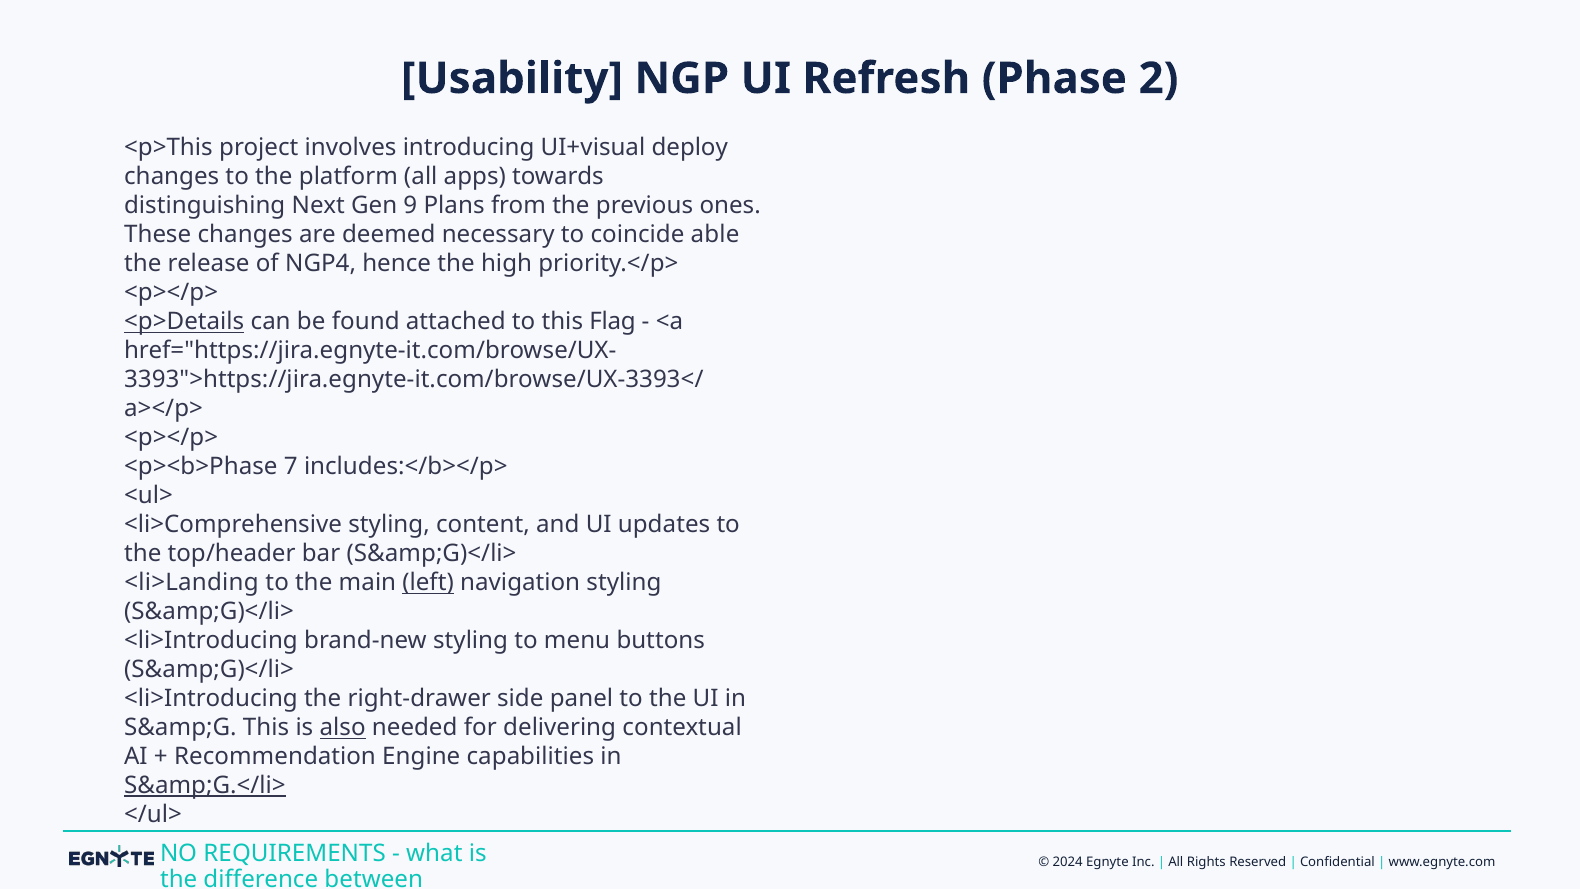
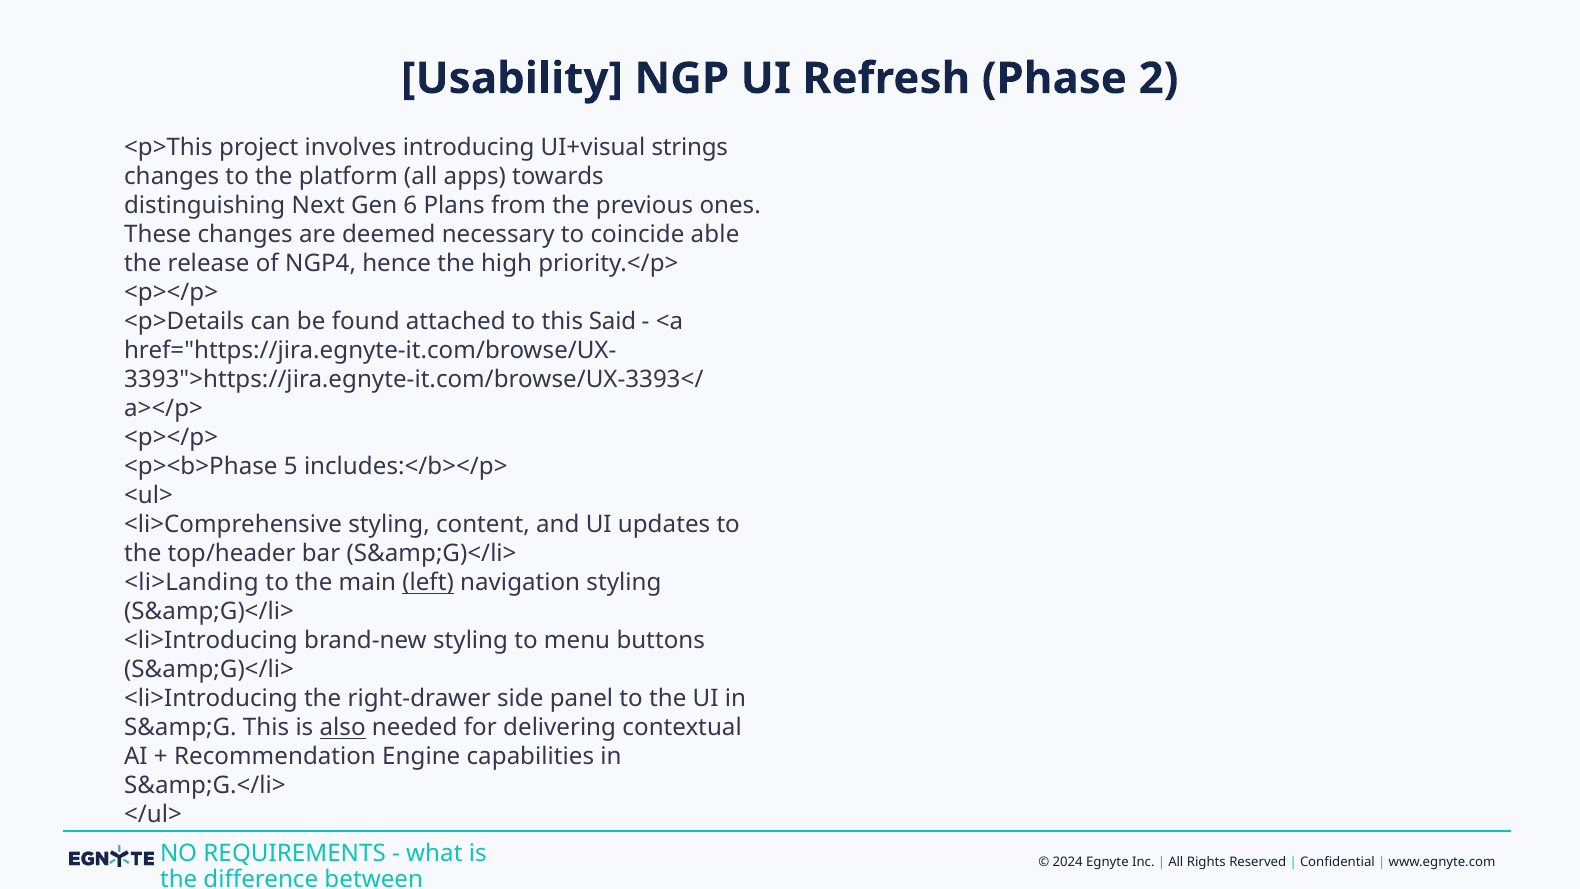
deploy: deploy -> strings
9: 9 -> 6
<p>Details underline: present -> none
Flag: Flag -> Said
7: 7 -> 5
S&amp;G.</li> underline: present -> none
